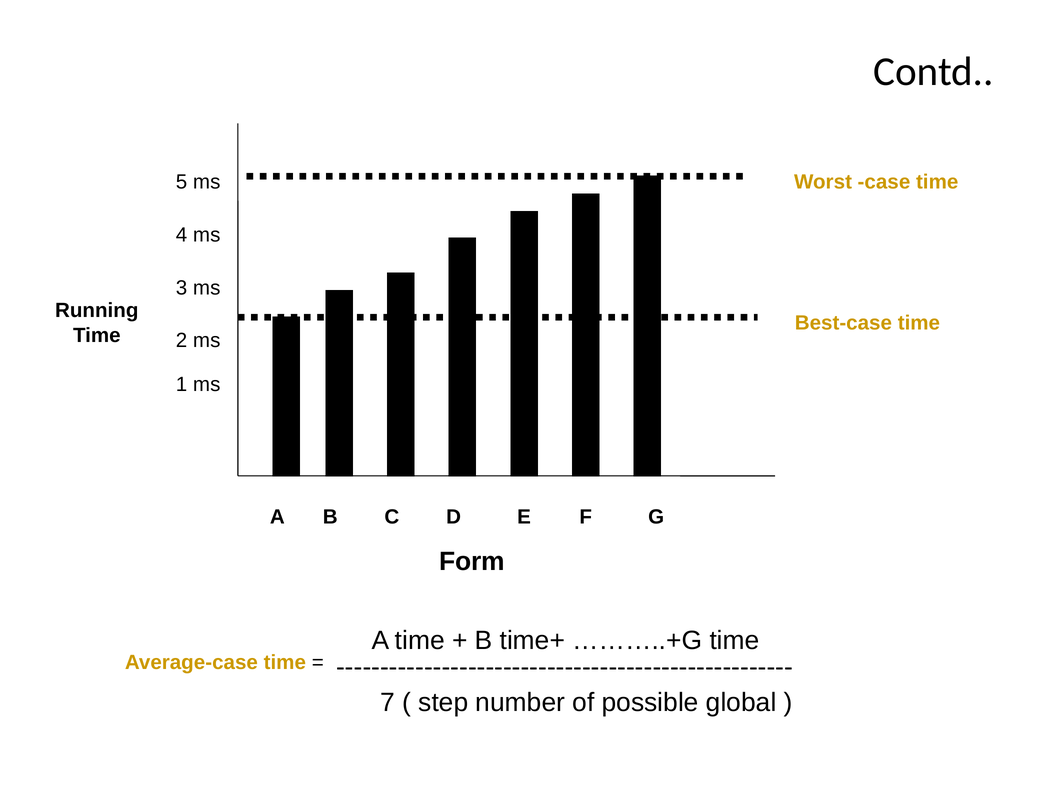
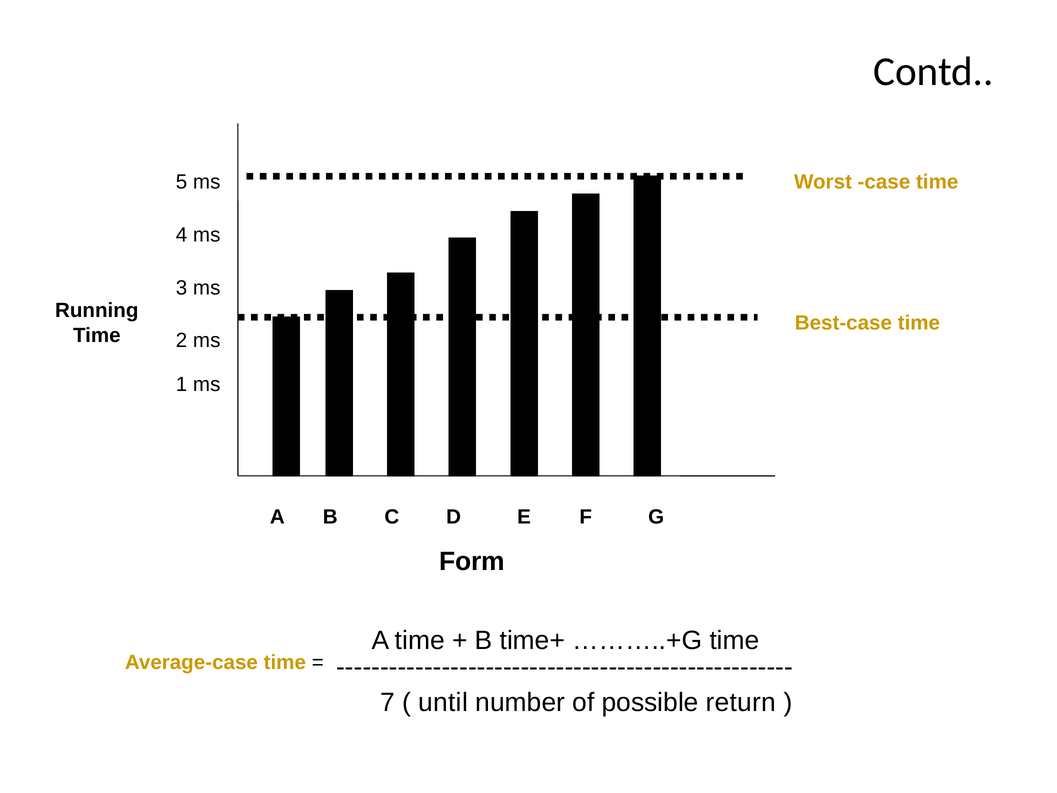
step: step -> until
global: global -> return
